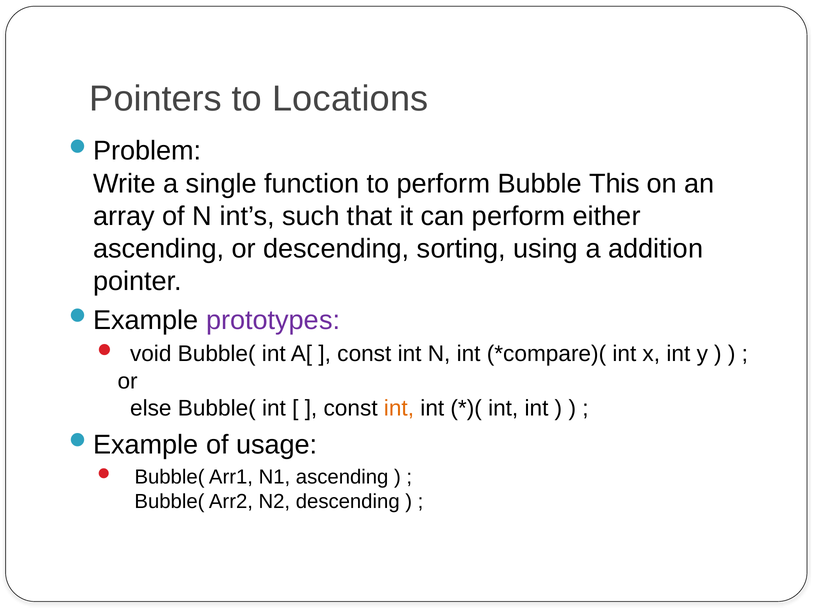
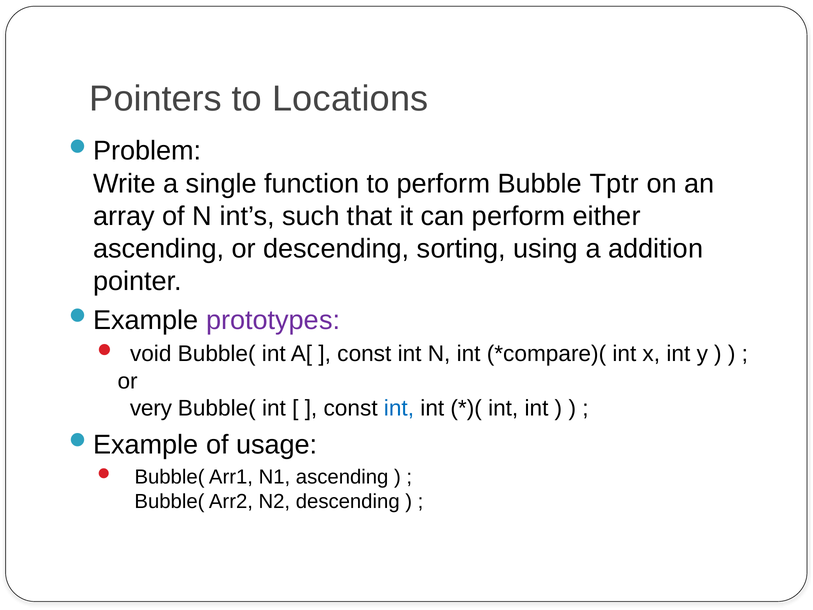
This: This -> Tptr
else: else -> very
int at (399, 408) colour: orange -> blue
